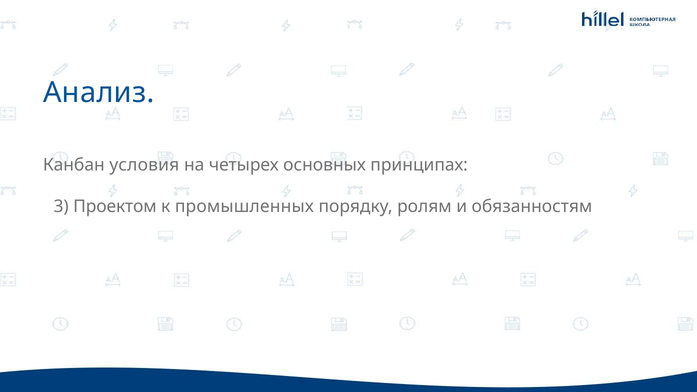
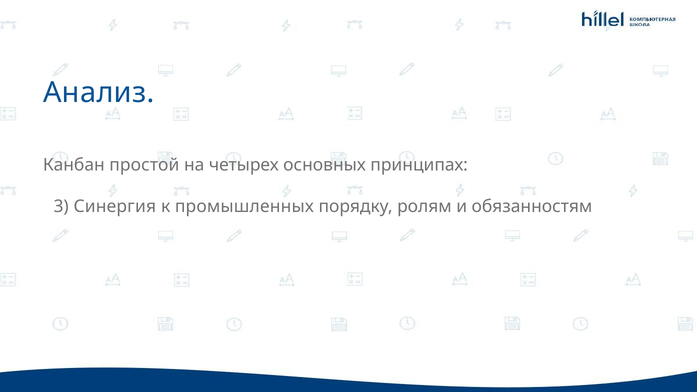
условия: условия -> простой
Проектом: Проектом -> Синергия
